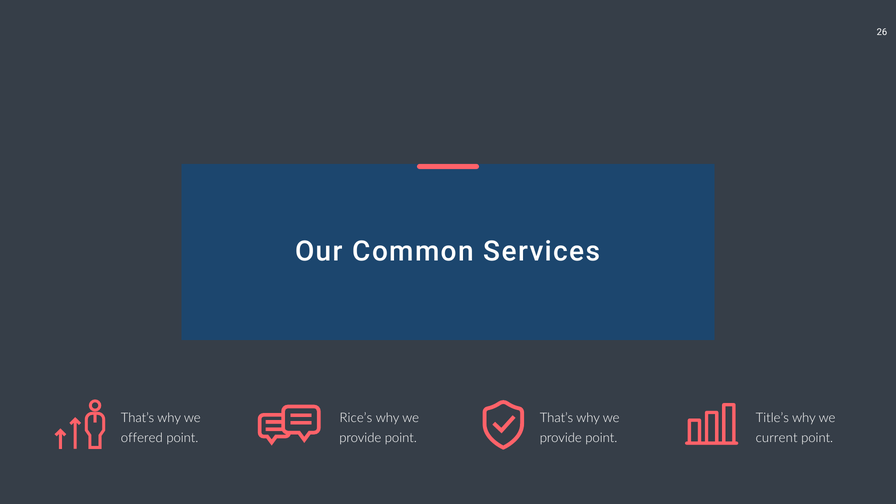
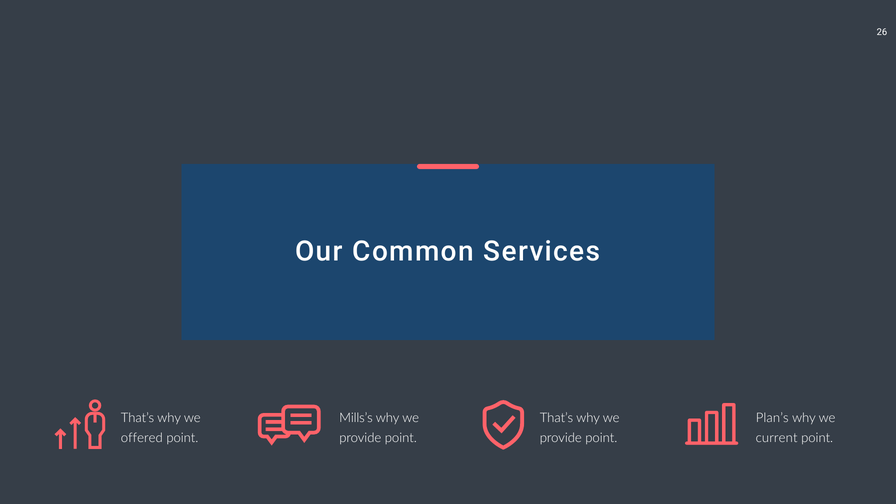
Rice’s: Rice’s -> Mills’s
Title’s: Title’s -> Plan’s
